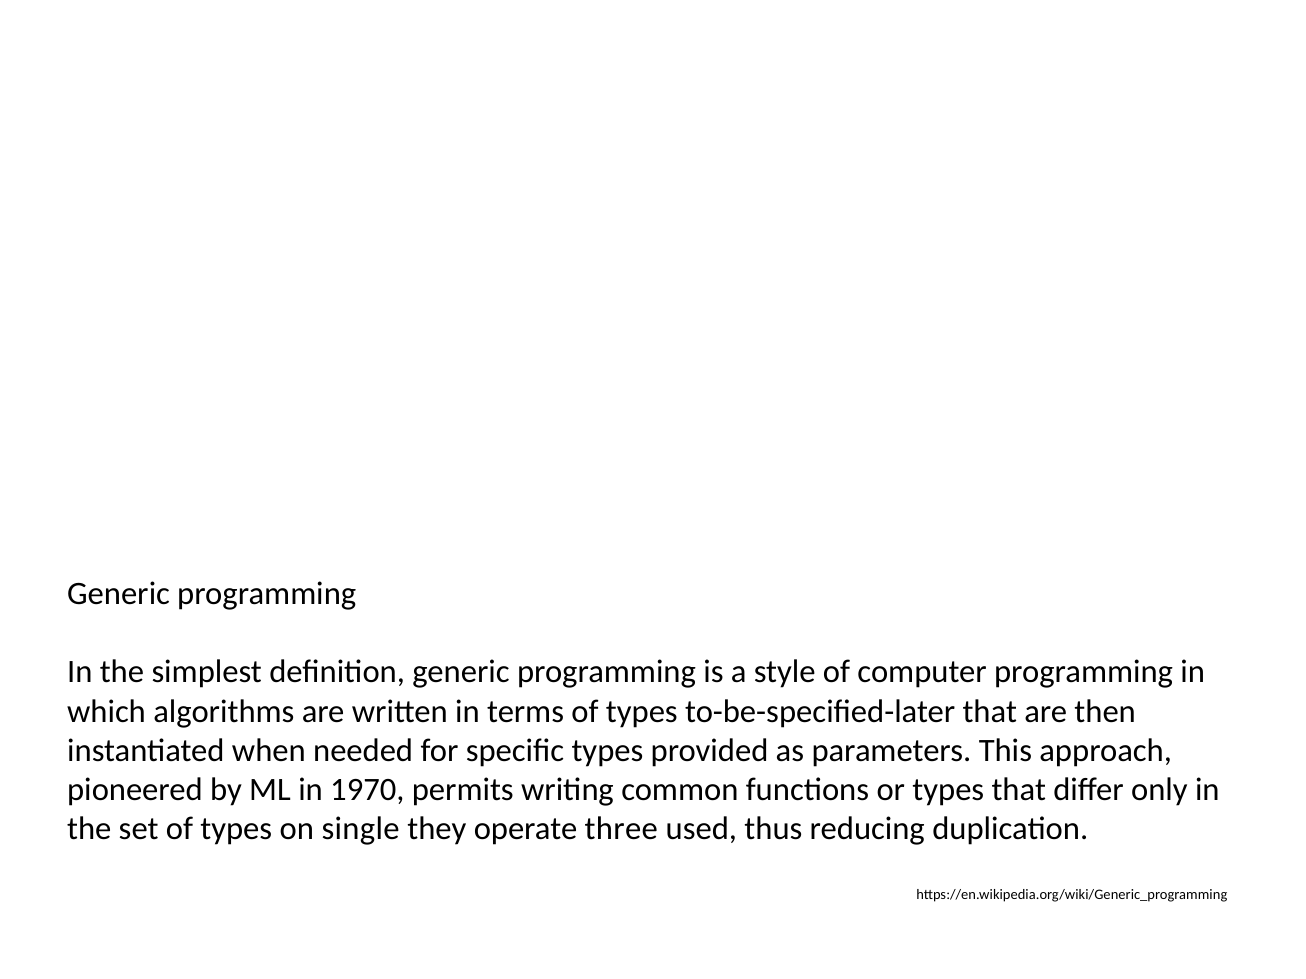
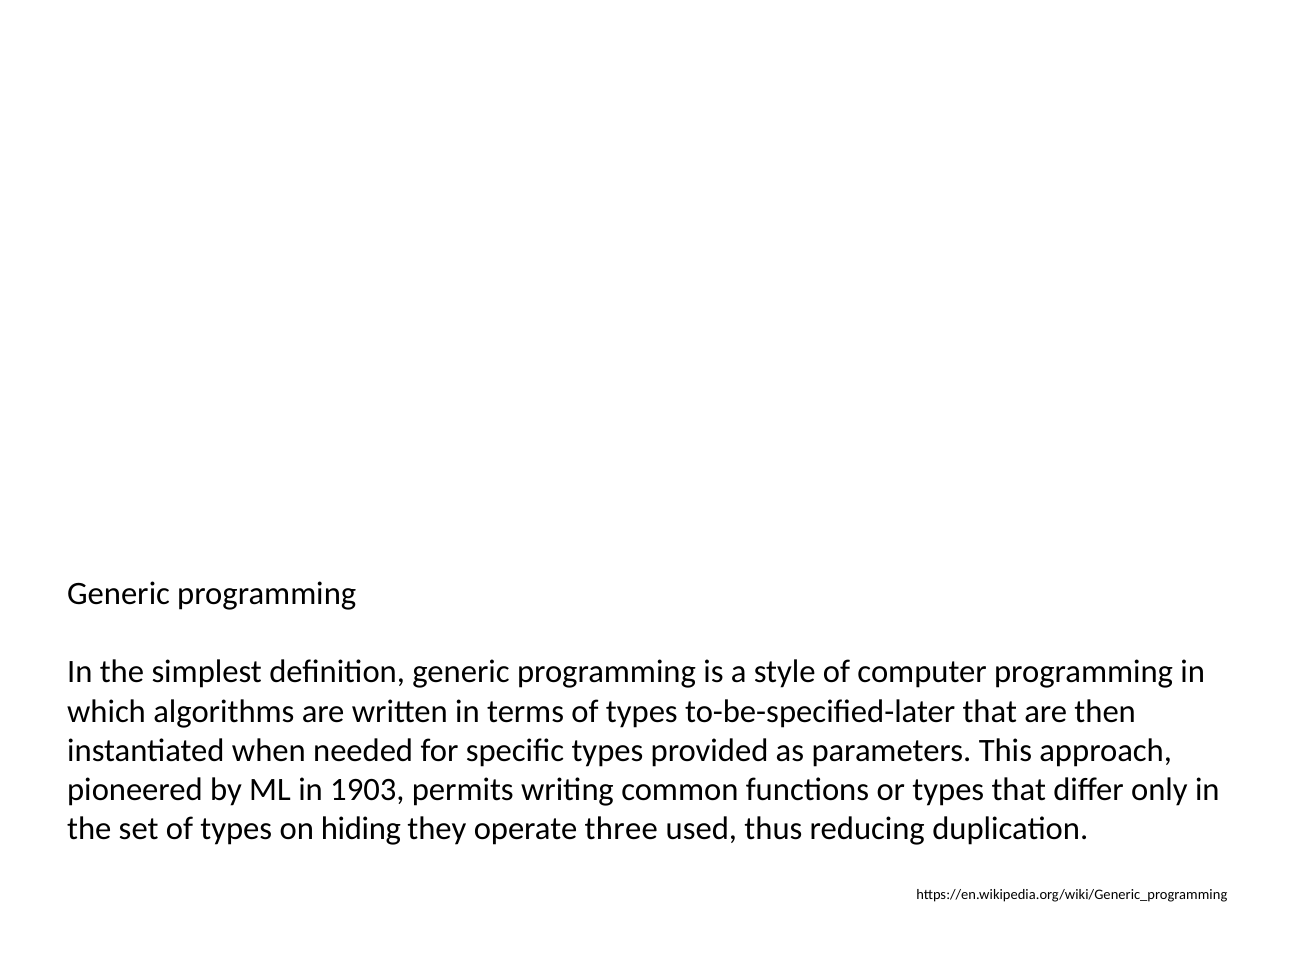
1970: 1970 -> 1903
single: single -> hiding
